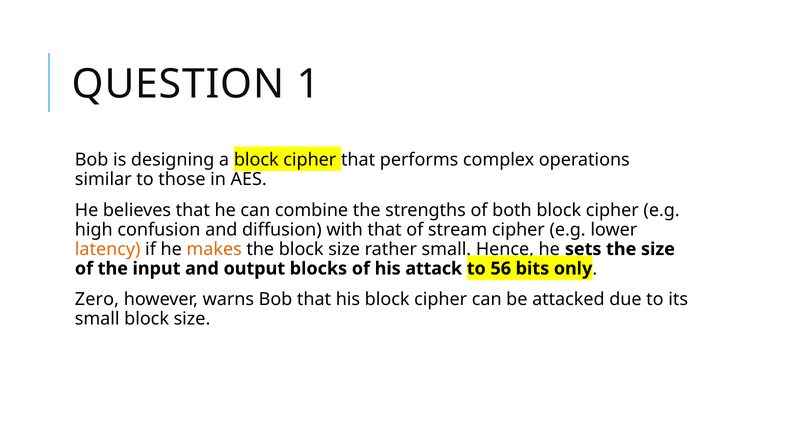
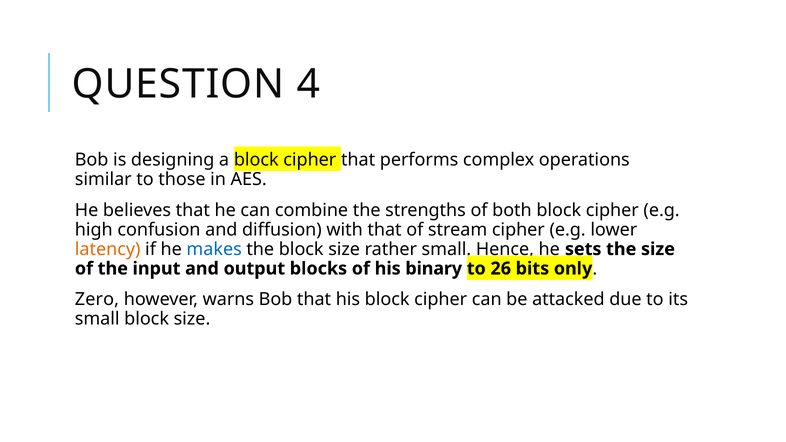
1: 1 -> 4
makes colour: orange -> blue
attack: attack -> binary
56: 56 -> 26
